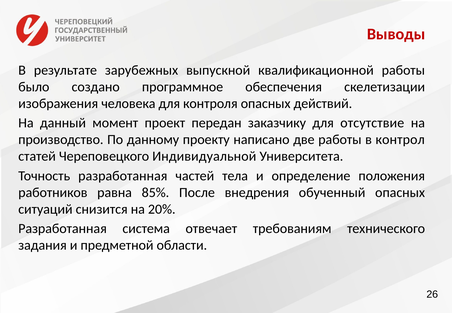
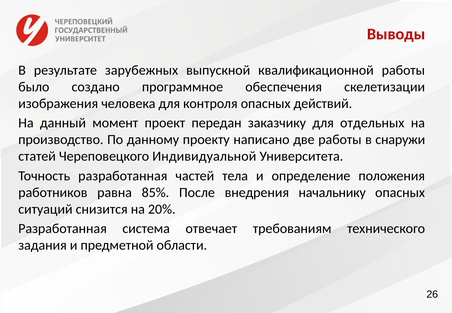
отсутствие: отсутствие -> отдельных
контрол: контрол -> снаружи
обученный: обученный -> начальнику
